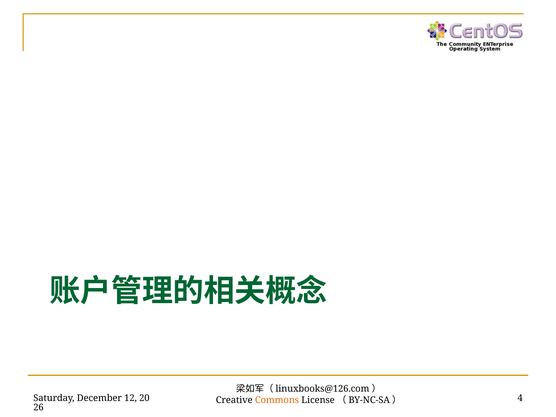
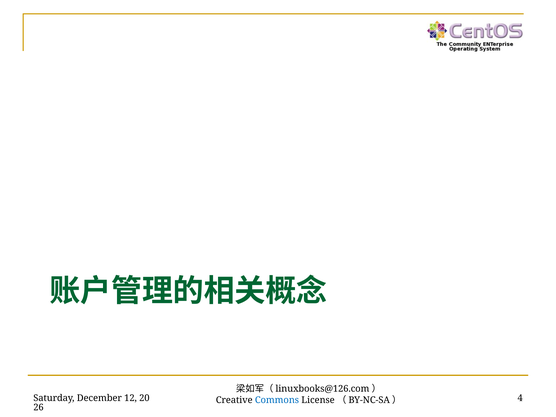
Commons colour: orange -> blue
